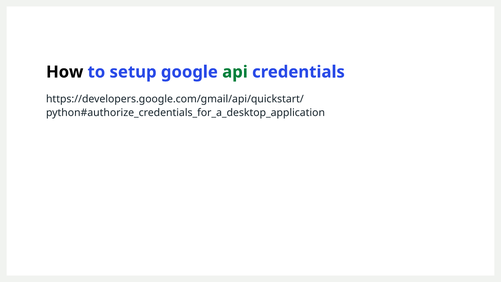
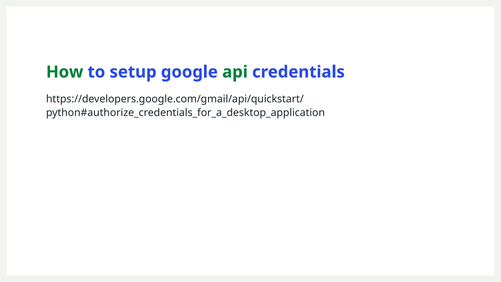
How colour: black -> green
